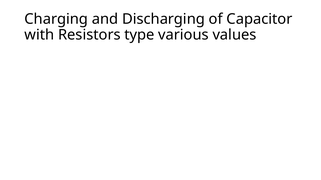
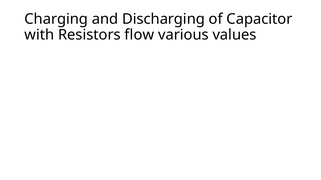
type: type -> flow
